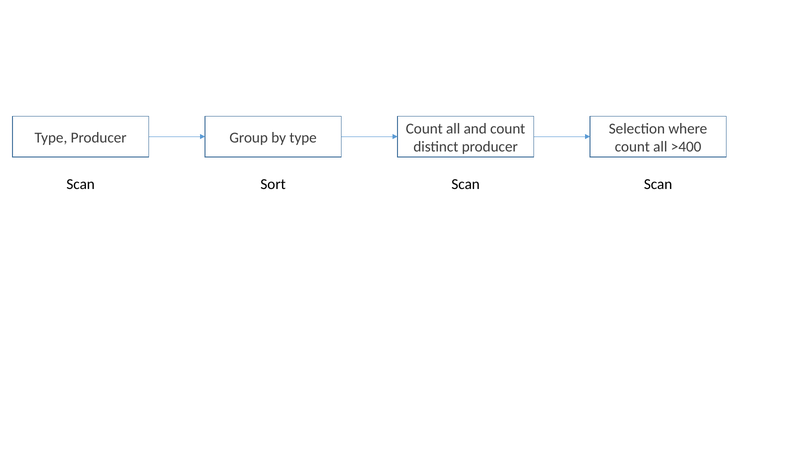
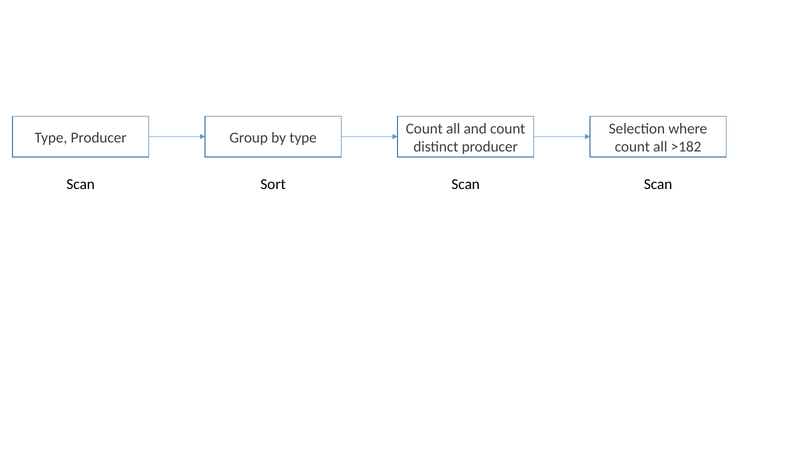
>400: >400 -> >182
